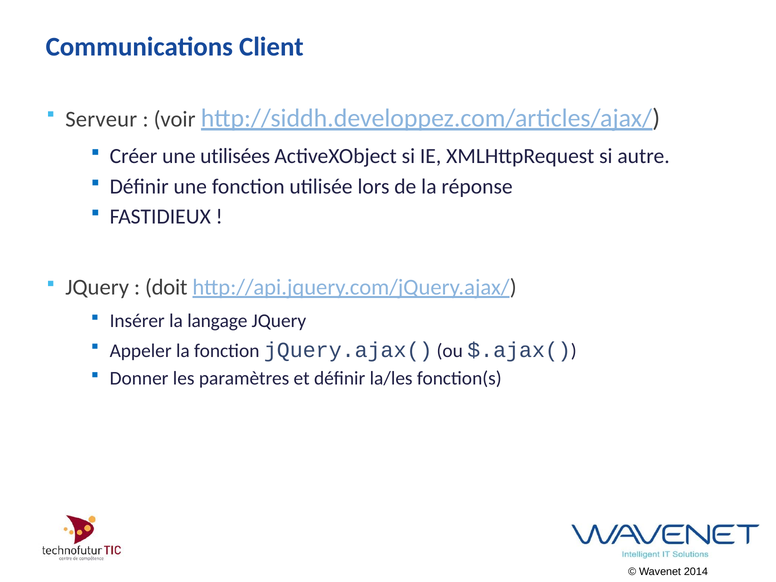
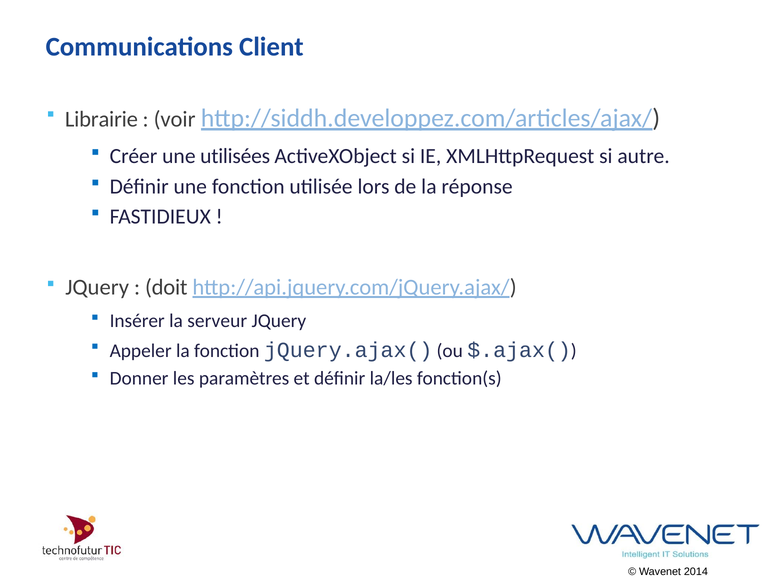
Serveur: Serveur -> Librairie
langage: langage -> serveur
